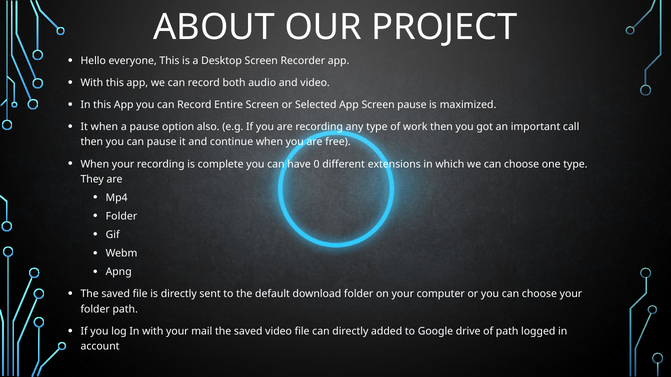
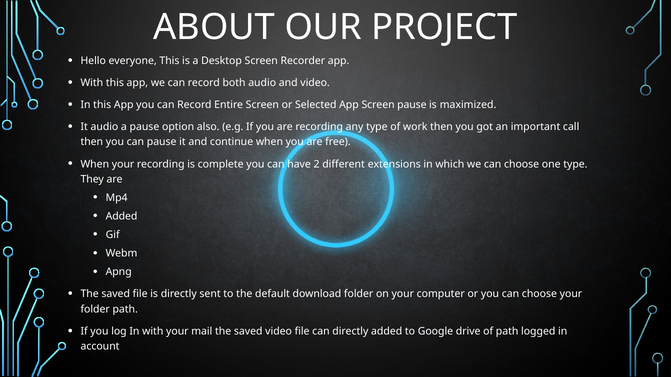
It when: when -> audio
0: 0 -> 2
Folder at (121, 217): Folder -> Added
